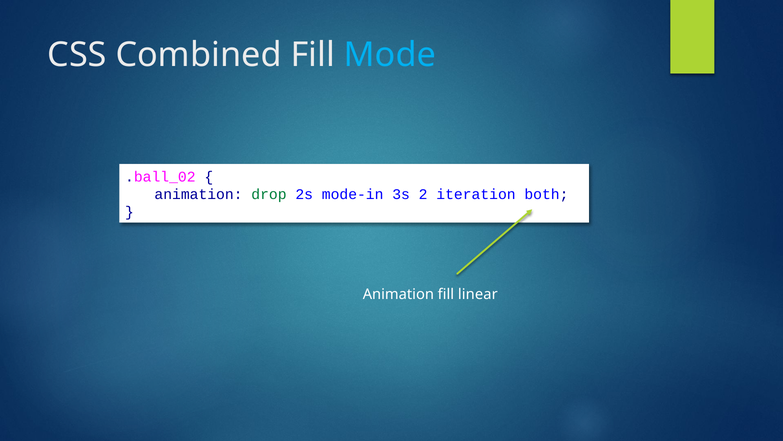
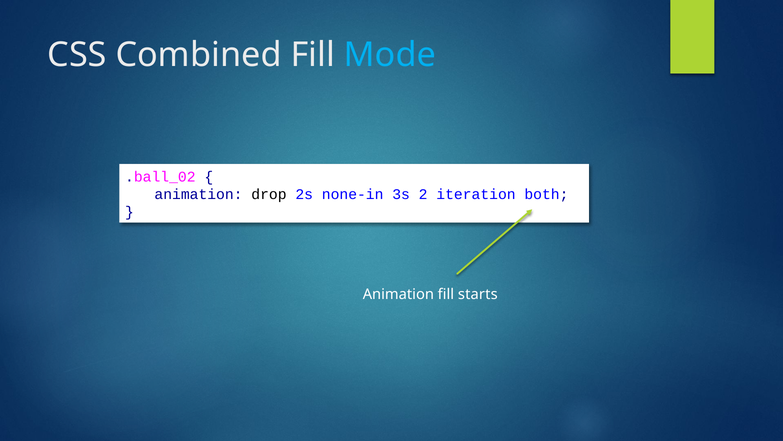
drop colour: green -> black
mode-in: mode-in -> none-in
linear: linear -> starts
